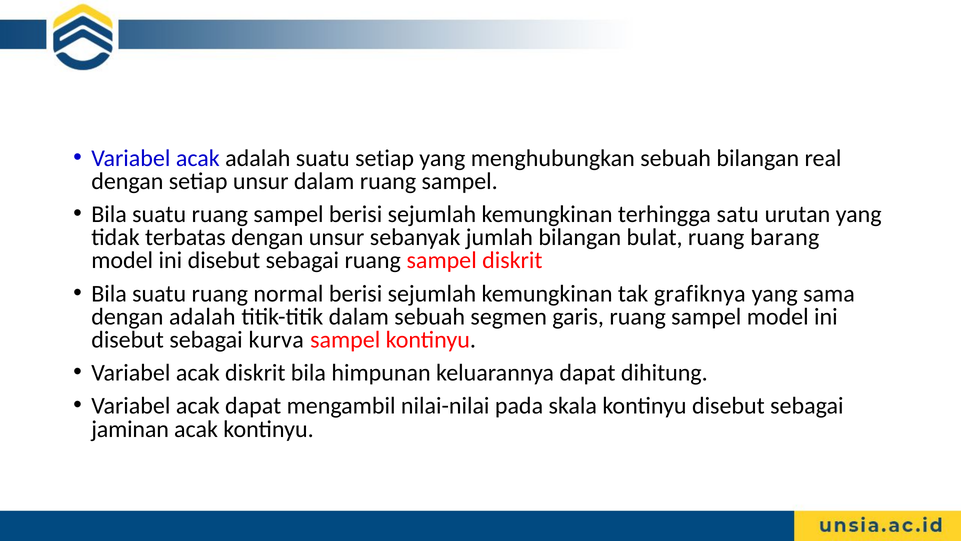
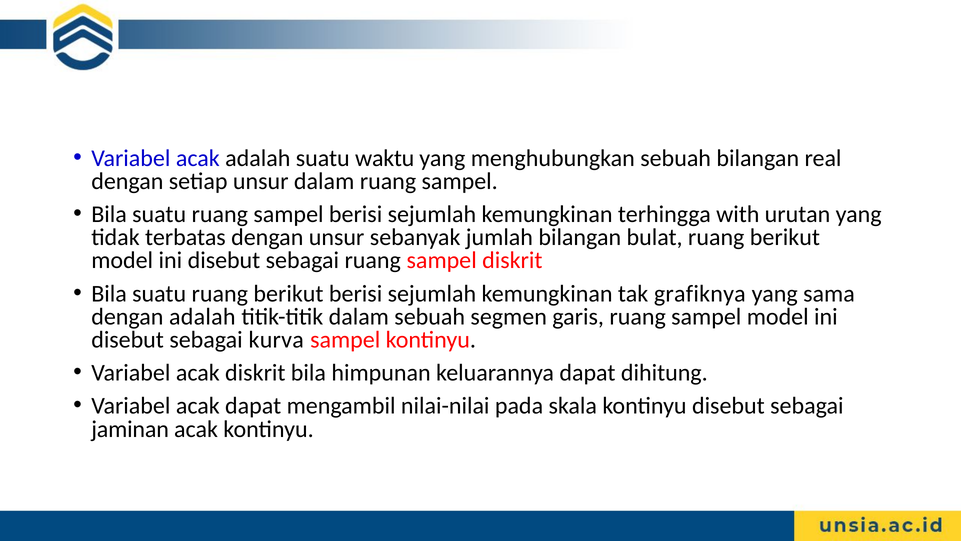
suatu setiap: setiap -> waktu
satu: satu -> with
bulat ruang barang: barang -> berikut
suatu ruang normal: normal -> berikut
